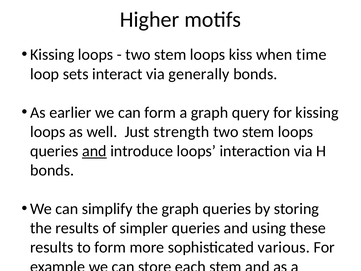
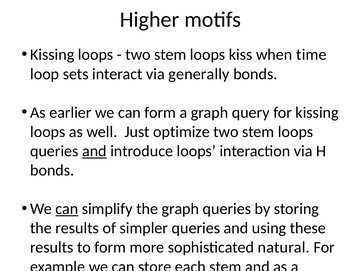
strength: strength -> optimize
can at (67, 209) underline: none -> present
various: various -> natural
